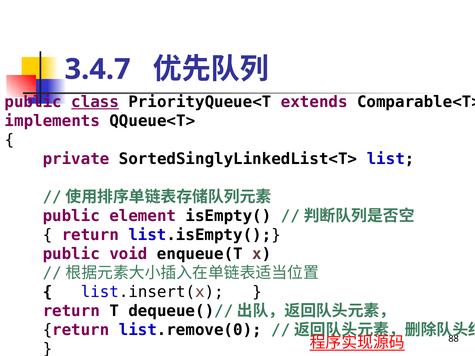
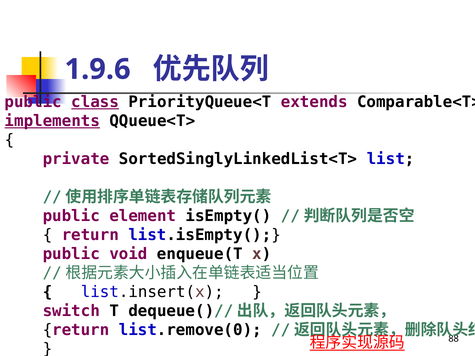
3.4.7: 3.4.7 -> 1.9.6
implements underline: none -> present
return at (71, 311): return -> switch
